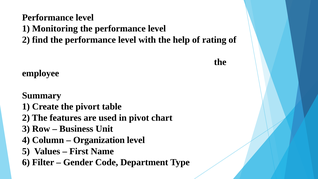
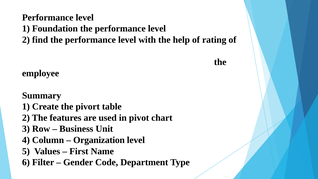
Monitoring: Monitoring -> Foundation
